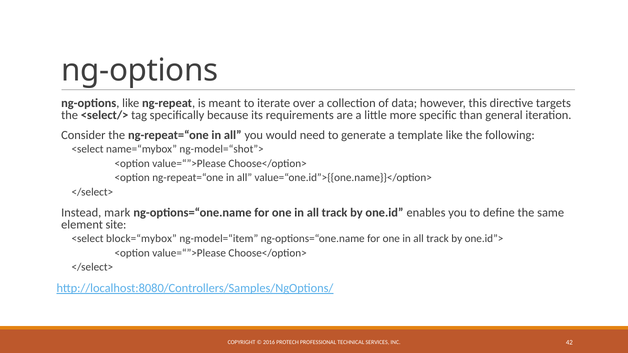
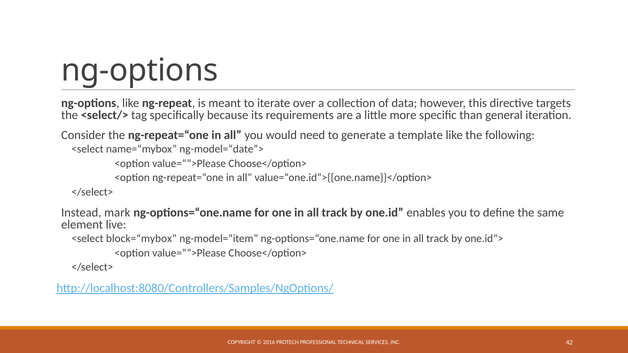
ng-model=“shot”>: ng-model=“shot”> -> ng-model=“date”>
site: site -> live
